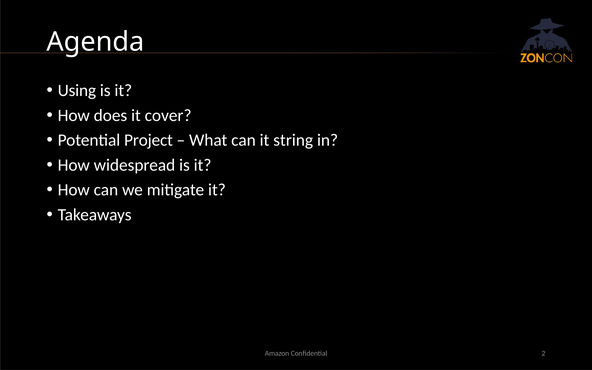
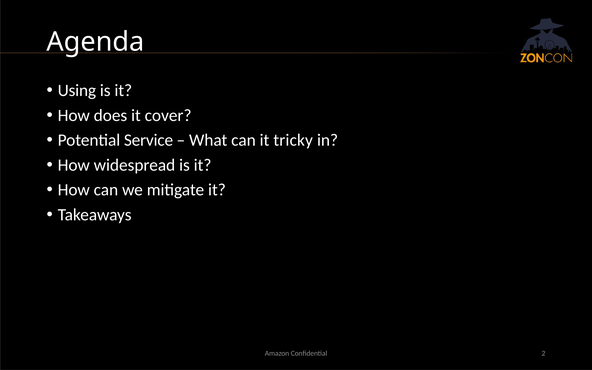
Project: Project -> Service
string: string -> tricky
